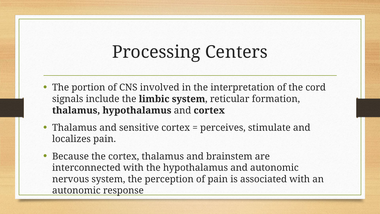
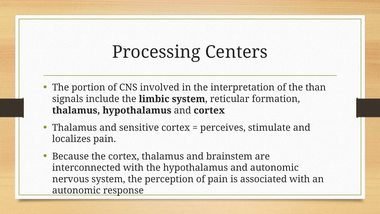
cord: cord -> than
